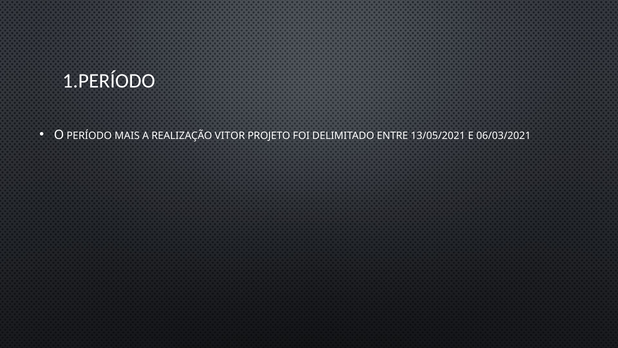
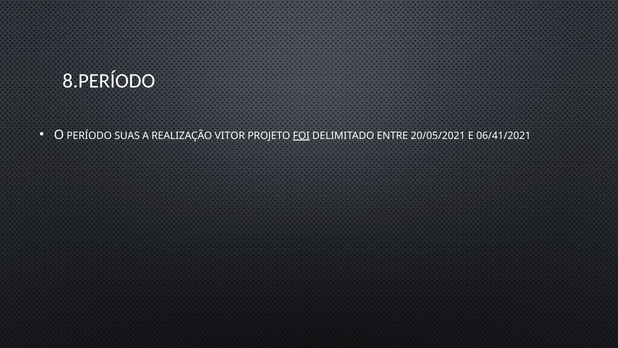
1.PERÍODO: 1.PERÍODO -> 8.PERÍODO
MAIS: MAIS -> SUAS
FOI underline: none -> present
13/05/2021: 13/05/2021 -> 20/05/2021
06/03/2021: 06/03/2021 -> 06/41/2021
